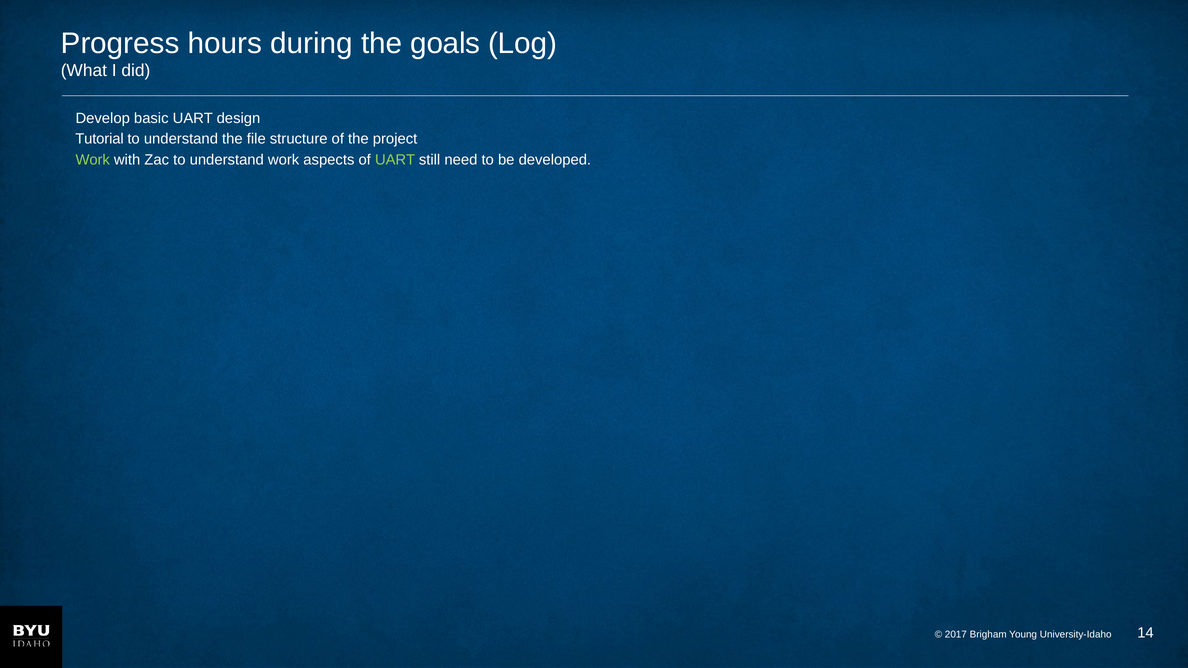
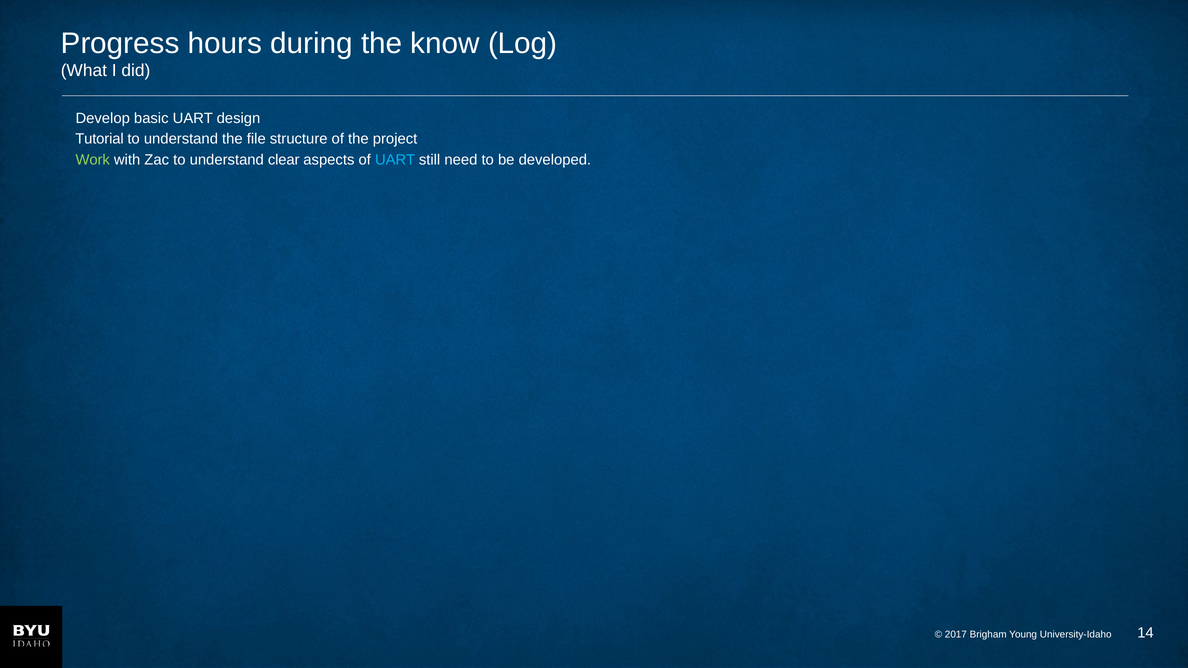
goals: goals -> know
understand work: work -> clear
UART at (395, 160) colour: light green -> light blue
